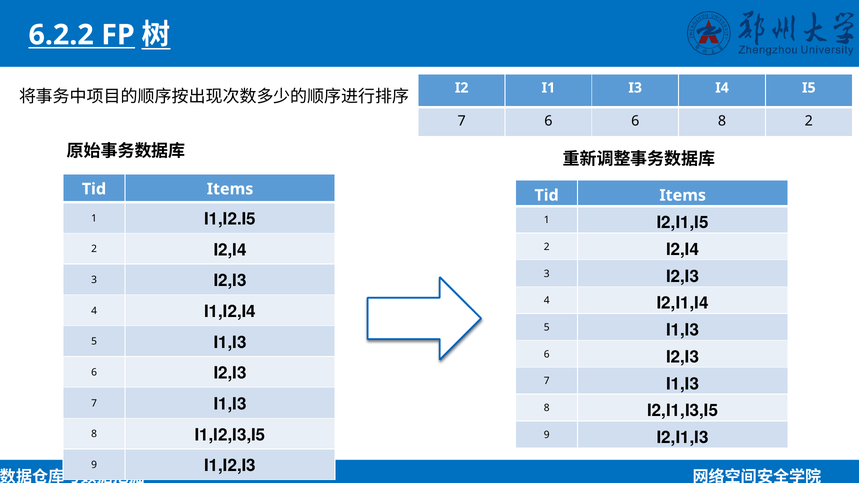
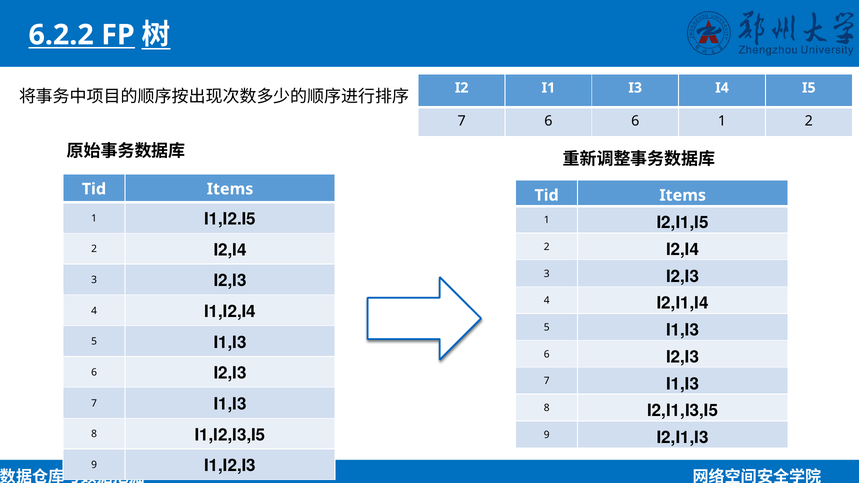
6 8: 8 -> 1
